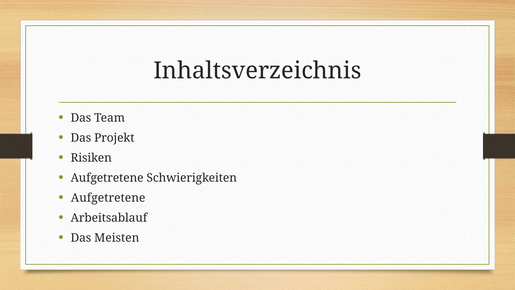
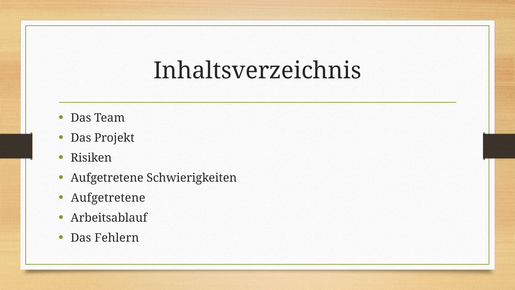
Meisten: Meisten -> Fehlern
